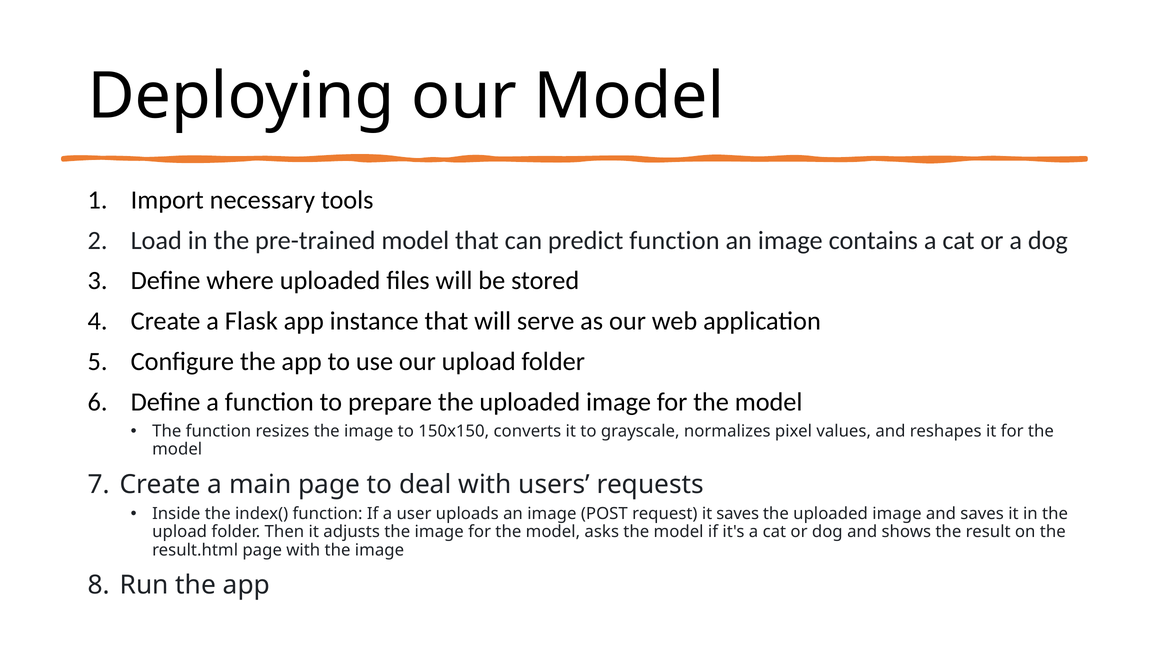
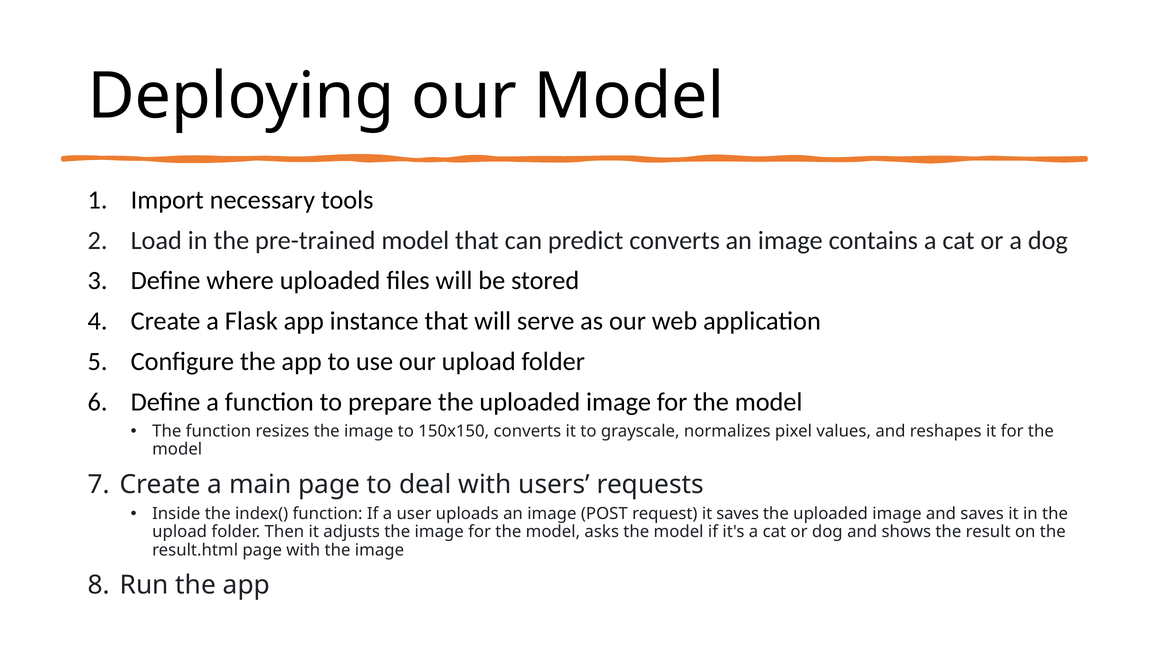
predict function: function -> converts
